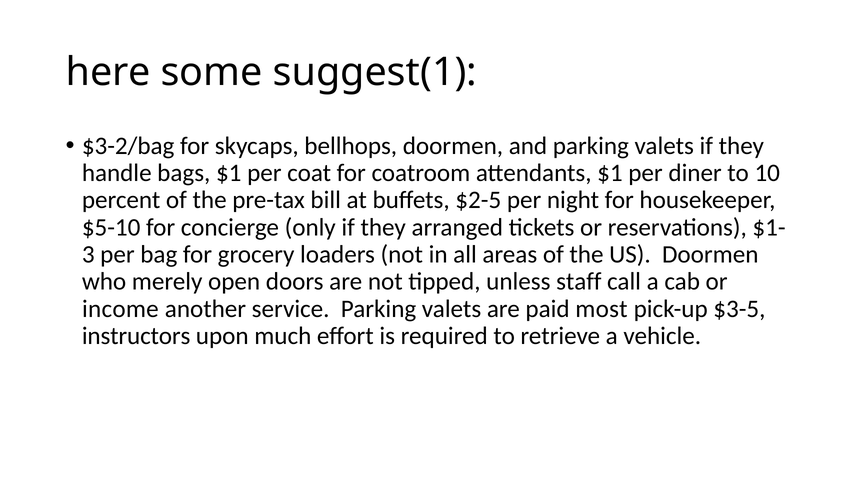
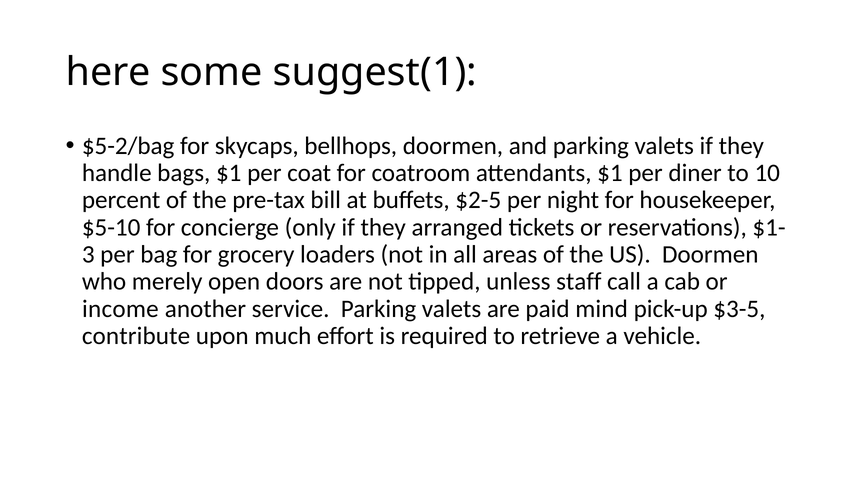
$3-2/bag: $3-2/bag -> $5-2/bag
most: most -> mind
instructors: instructors -> contribute
